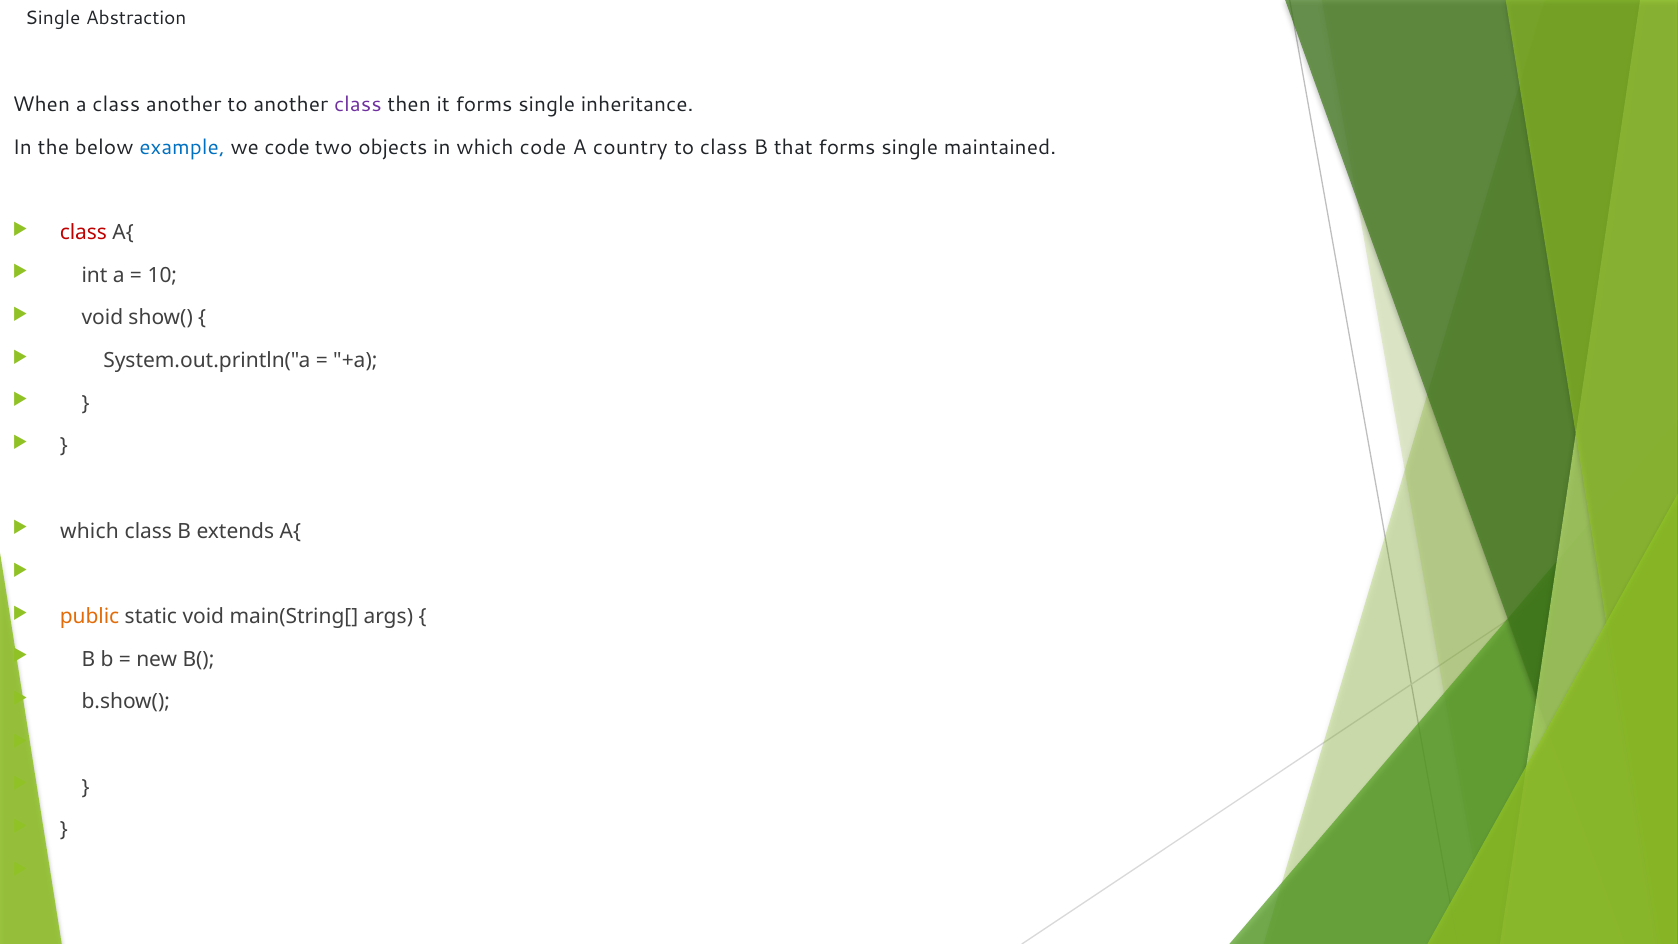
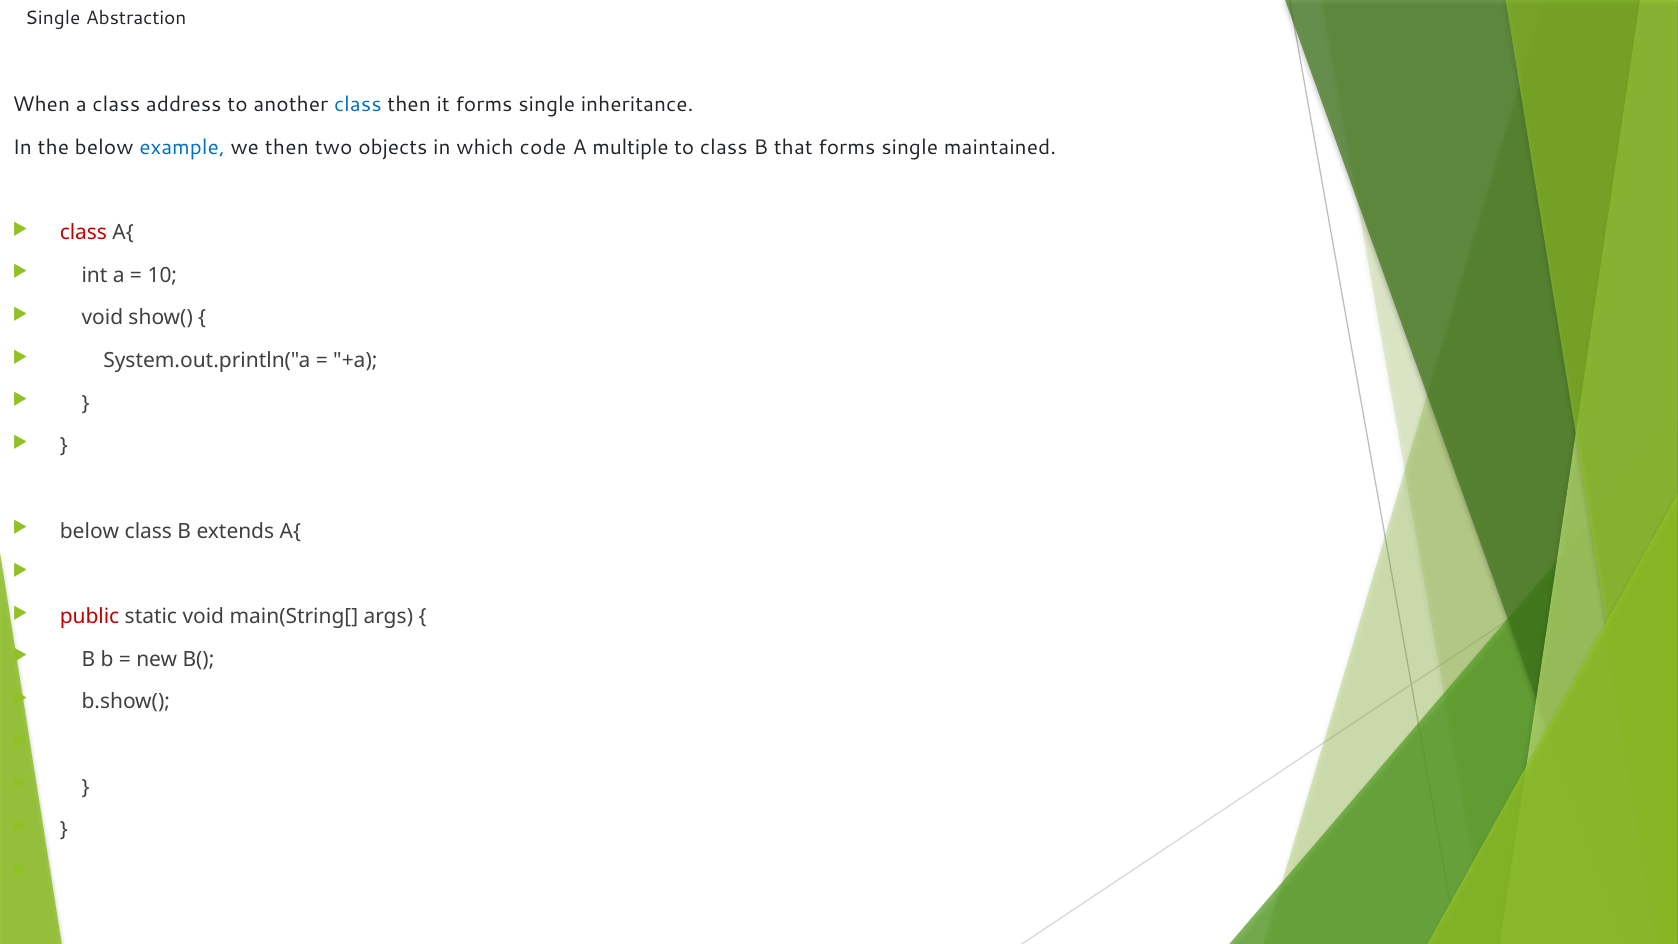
class another: another -> address
class at (358, 105) colour: purple -> blue
we code: code -> then
country: country -> multiple
which at (89, 531): which -> below
public colour: orange -> red
